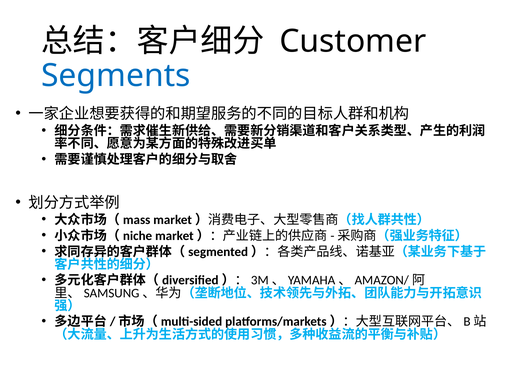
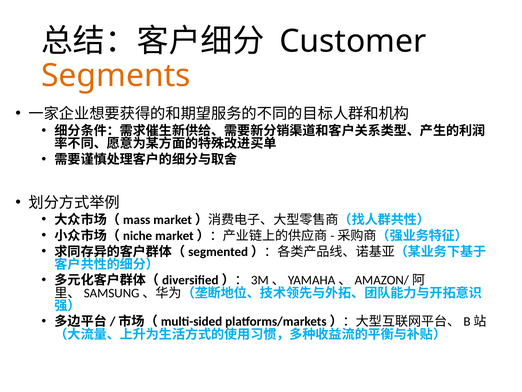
Segments colour: blue -> orange
